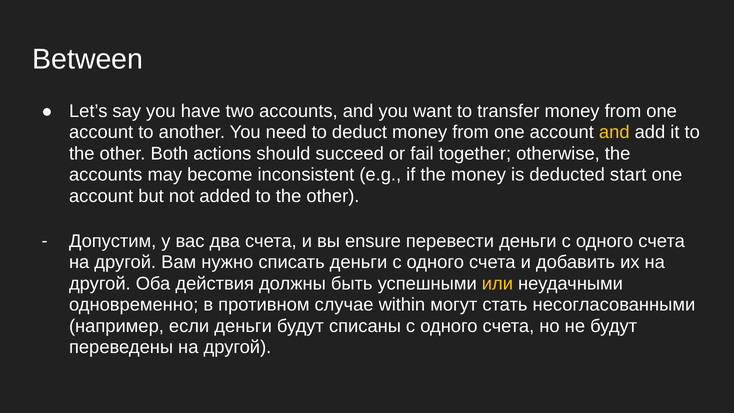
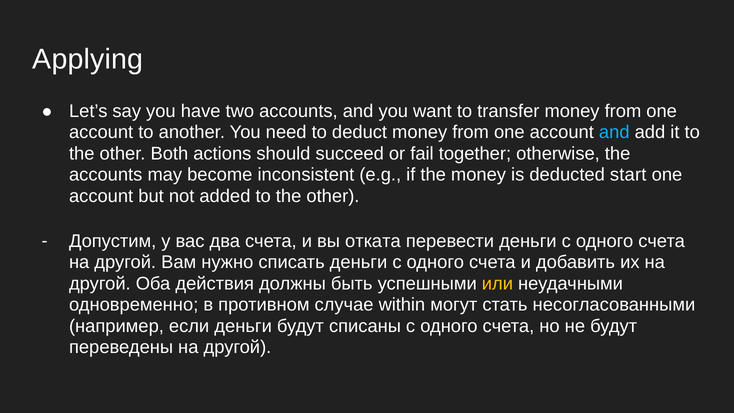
Between: Between -> Applying
and at (614, 132) colour: yellow -> light blue
ensure: ensure -> отката
